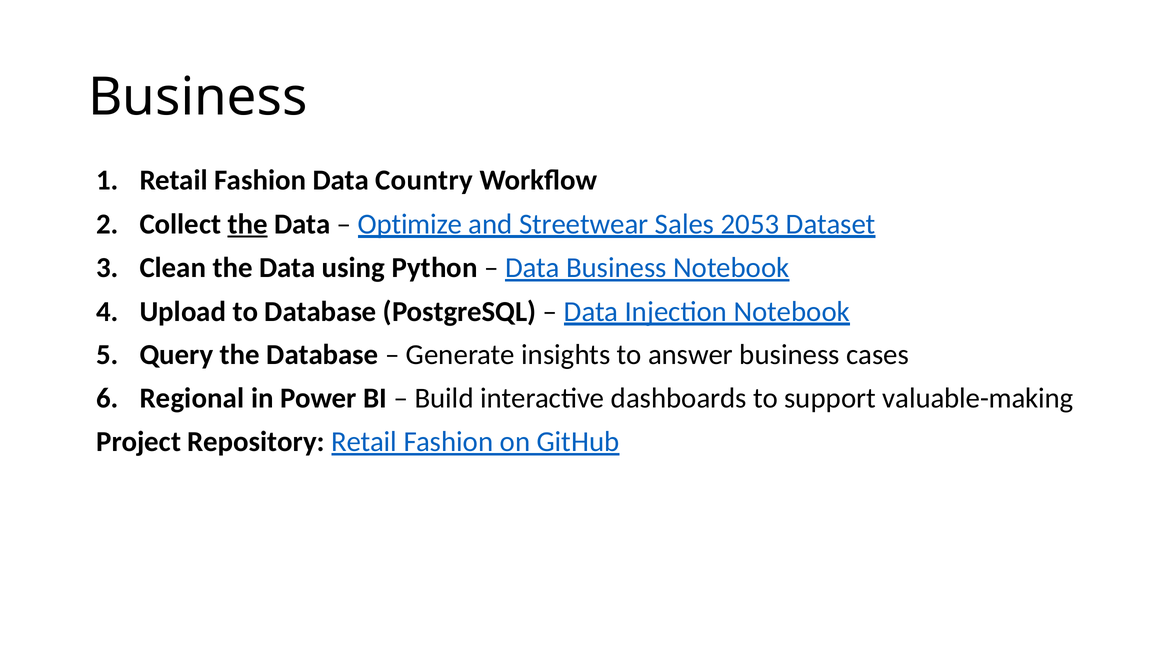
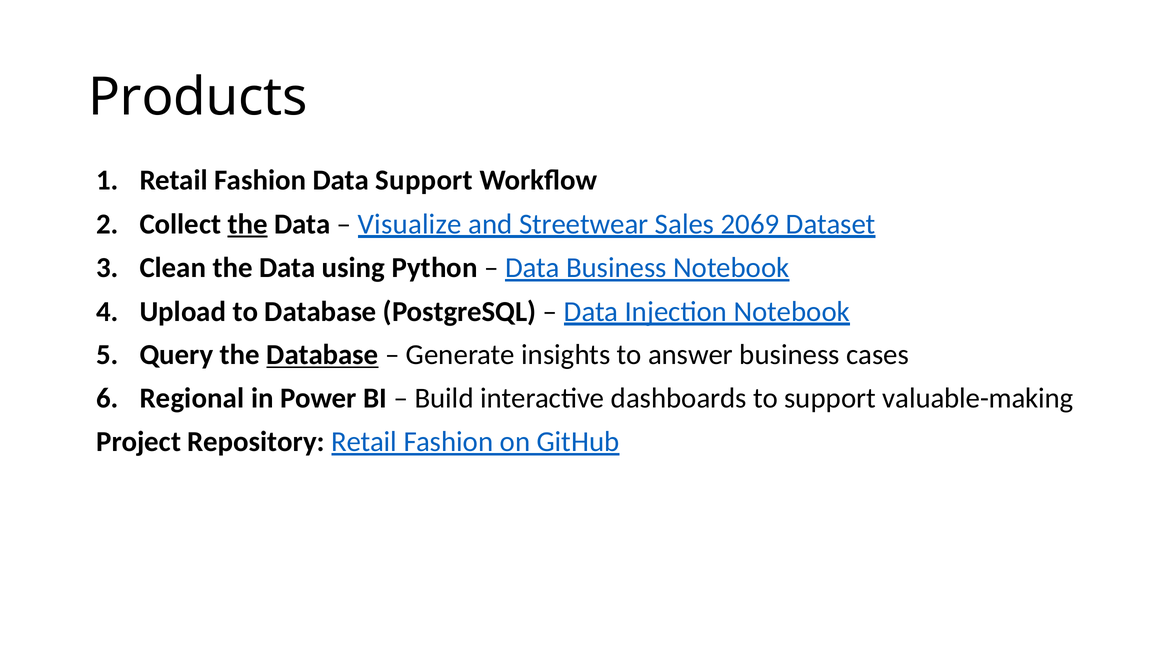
Business at (198, 97): Business -> Products
Data Country: Country -> Support
Optimize: Optimize -> Visualize
2053: 2053 -> 2069
Database at (322, 355) underline: none -> present
